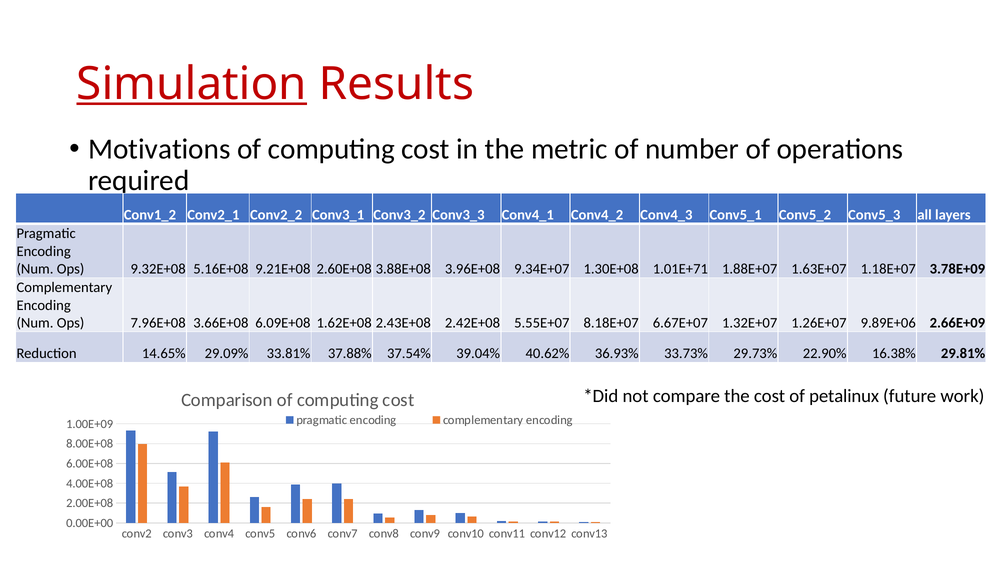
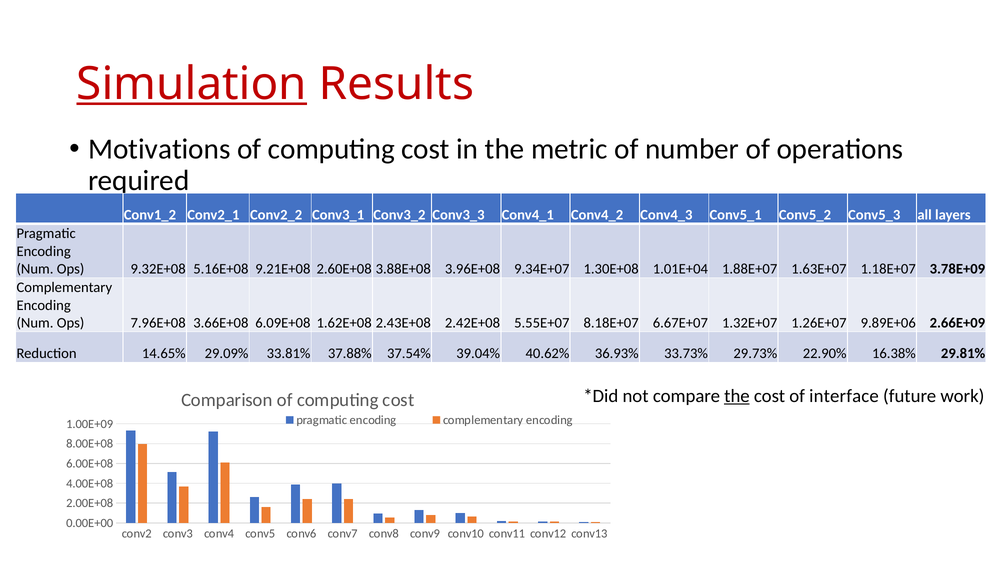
1.01E+71: 1.01E+71 -> 1.01E+04
the at (737, 396) underline: none -> present
petalinux: petalinux -> interface
